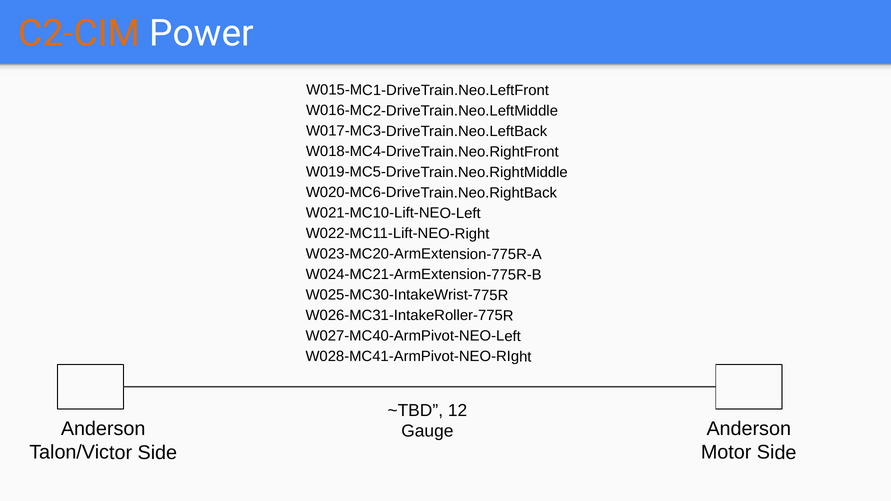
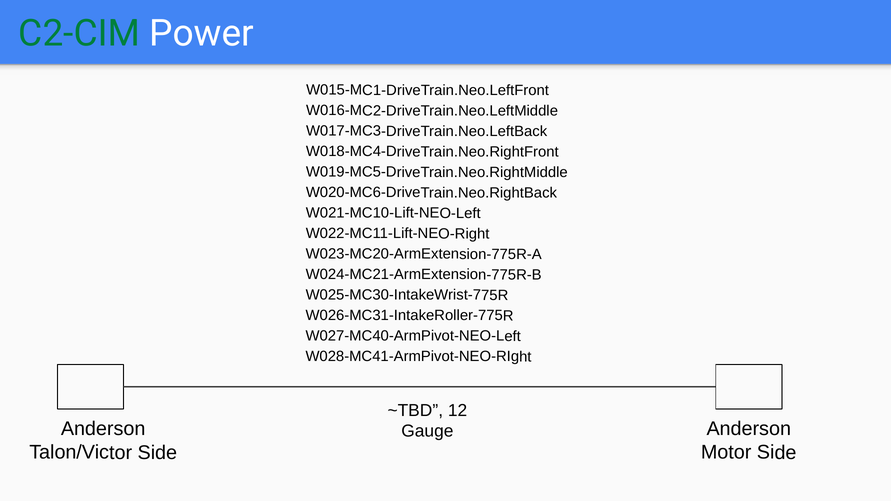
C2-CIM colour: orange -> green
